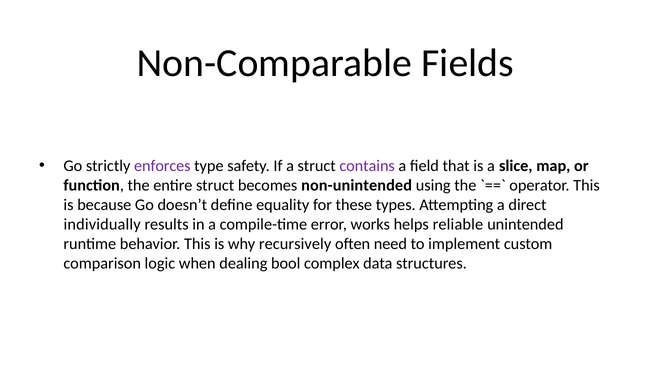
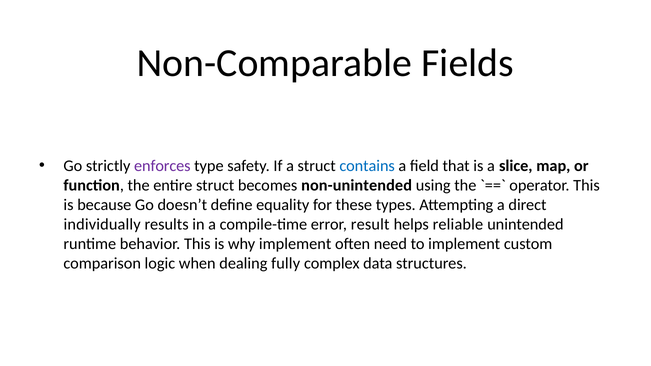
contains colour: purple -> blue
works: works -> result
why recursively: recursively -> implement
bool: bool -> fully
